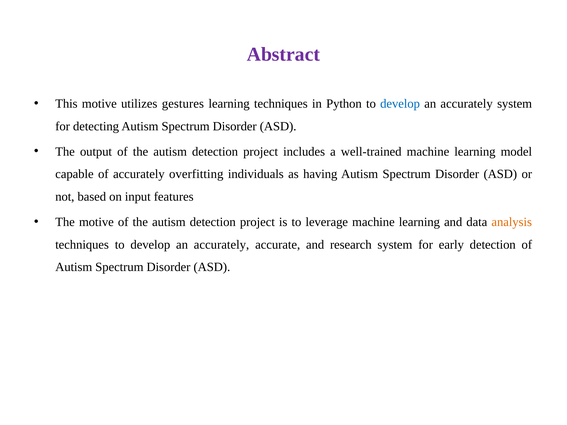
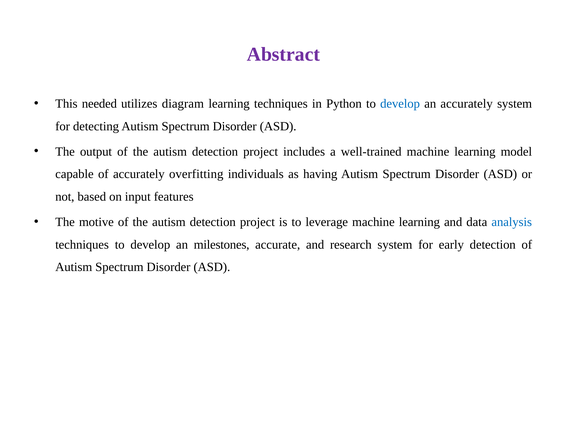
This motive: motive -> needed
gestures: gestures -> diagram
analysis colour: orange -> blue
accurately at (222, 245): accurately -> milestones
